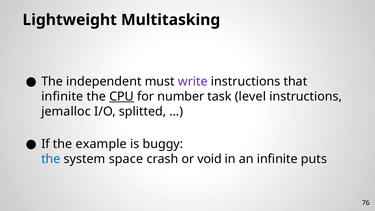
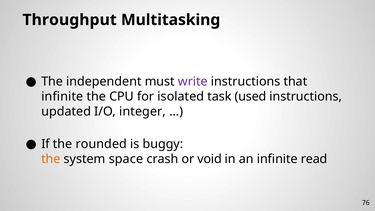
Lightweight: Lightweight -> Throughput
CPU underline: present -> none
number: number -> isolated
level: level -> used
jemalloc: jemalloc -> updated
splitted: splitted -> integer
example: example -> rounded
the at (51, 159) colour: blue -> orange
puts: puts -> read
